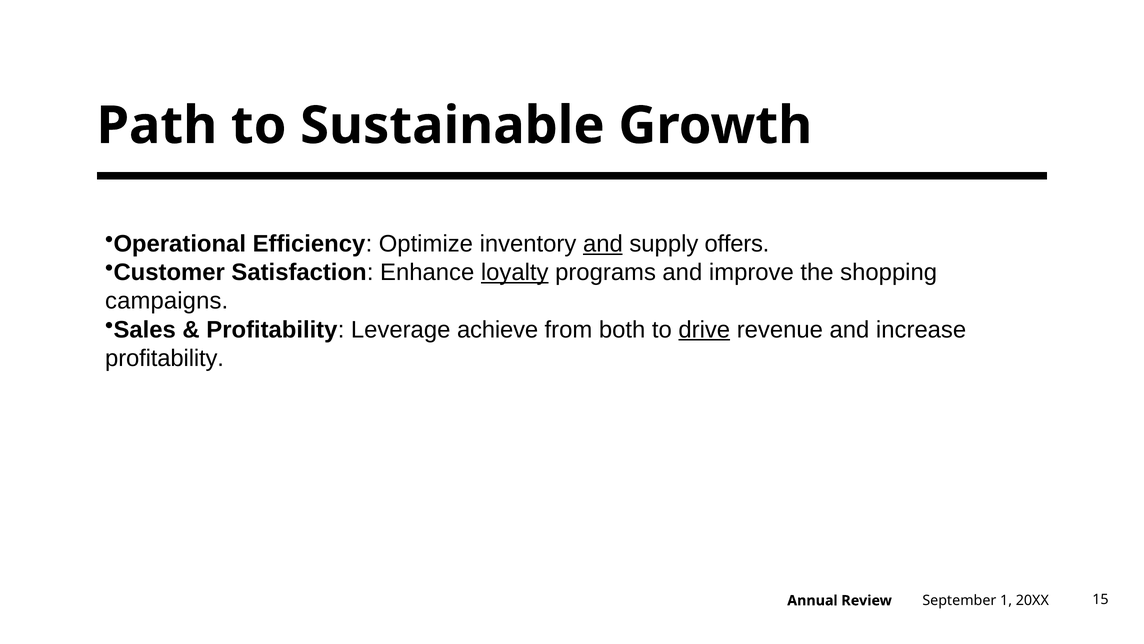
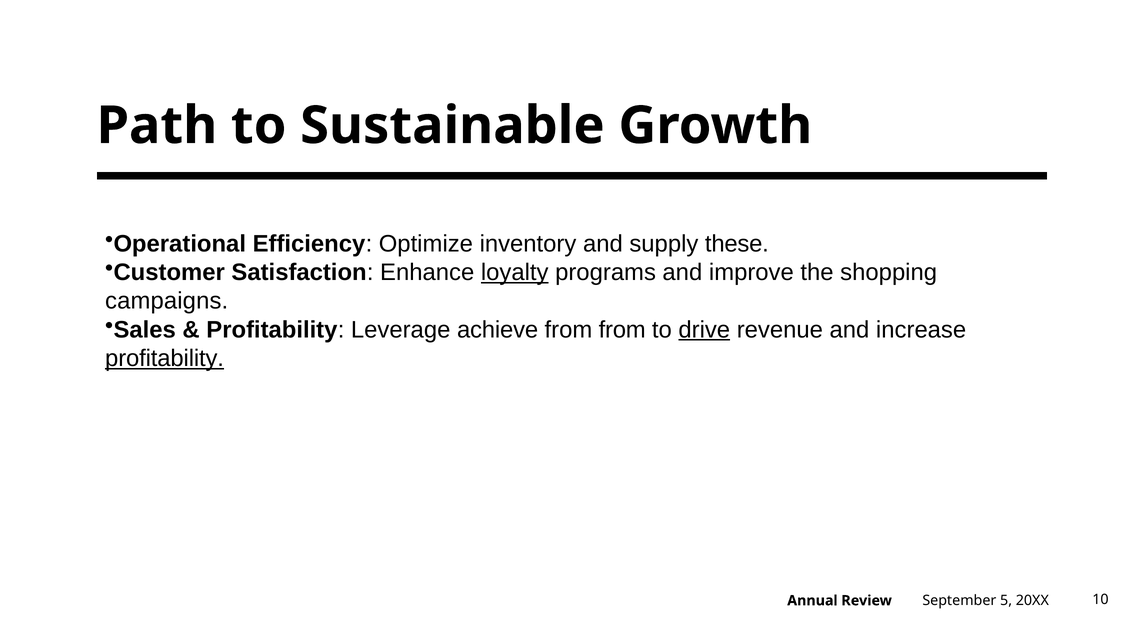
and at (603, 244) underline: present -> none
offers: offers -> these
from both: both -> from
profitability at (165, 358) underline: none -> present
1: 1 -> 5
15: 15 -> 10
